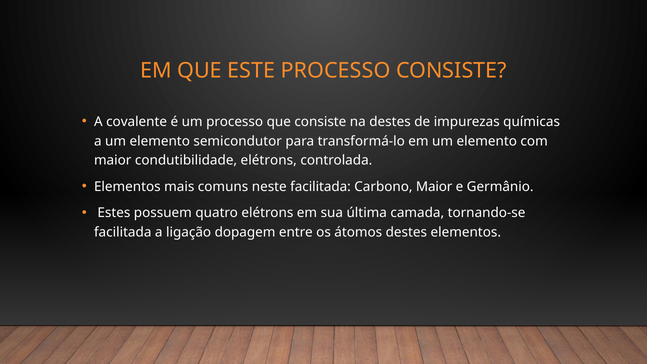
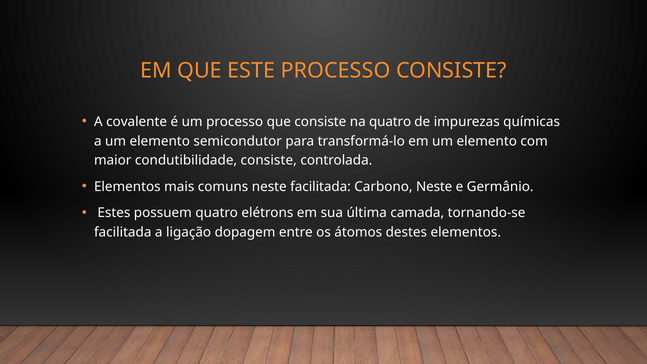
na destes: destes -> quatro
condutibilidade elétrons: elétrons -> consiste
Carbono Maior: Maior -> Neste
